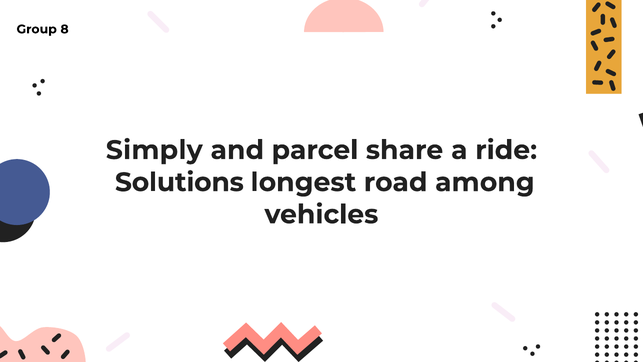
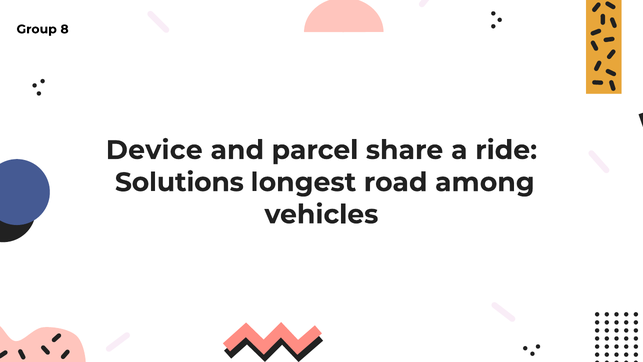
Simply: Simply -> Device
